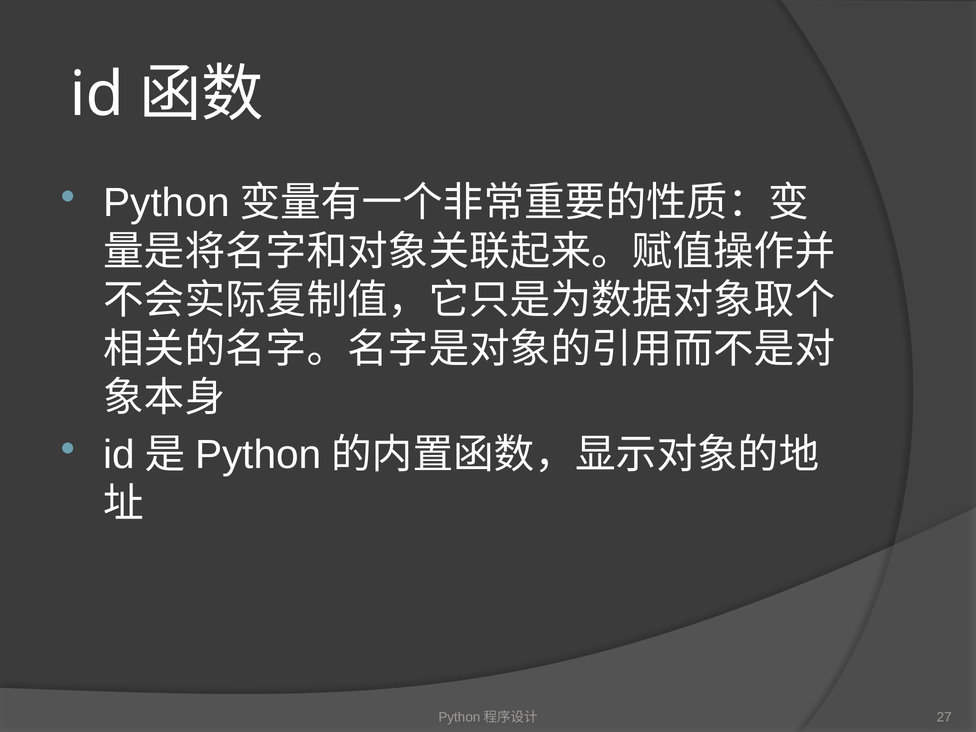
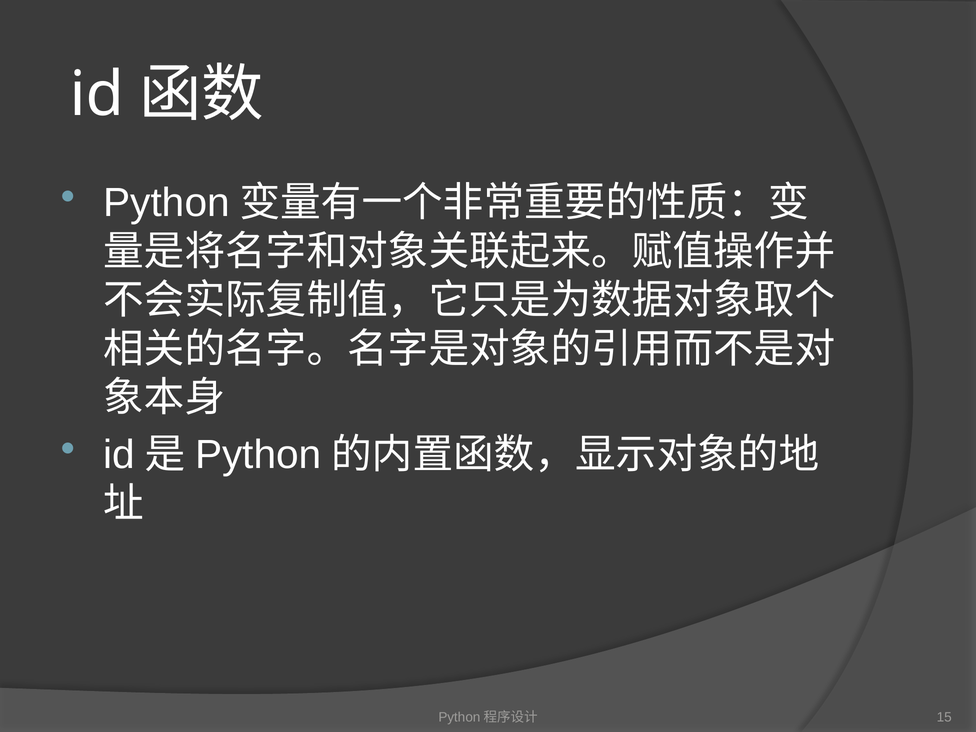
27: 27 -> 15
